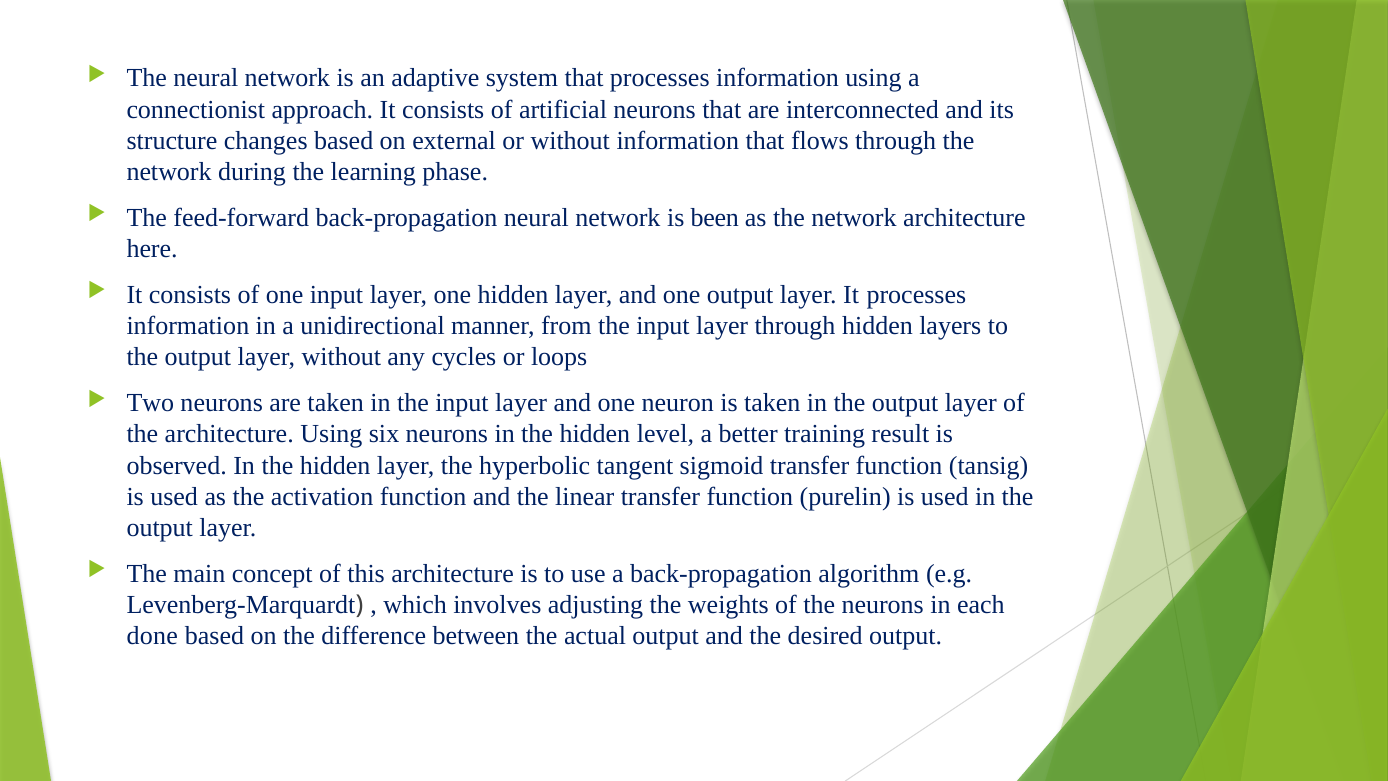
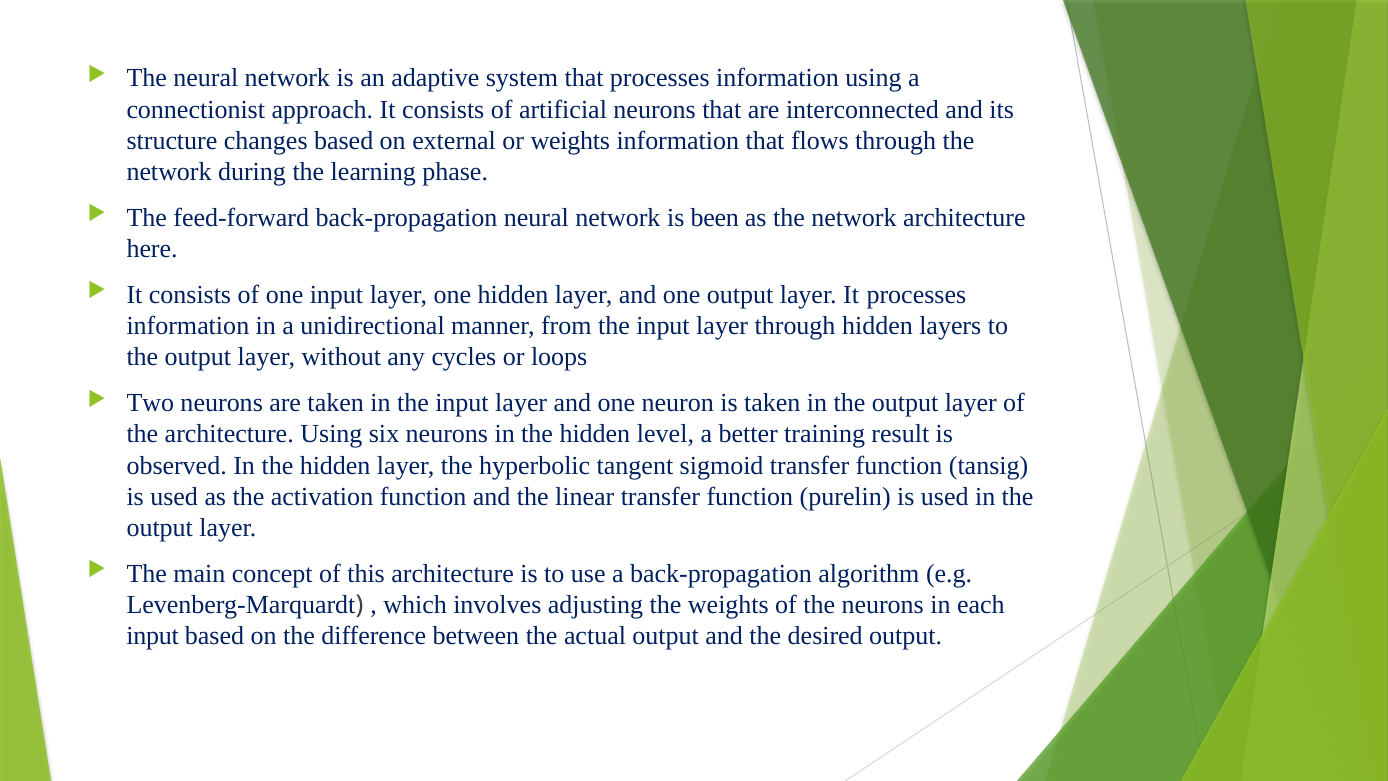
or without: without -> weights
done at (152, 636): done -> input
